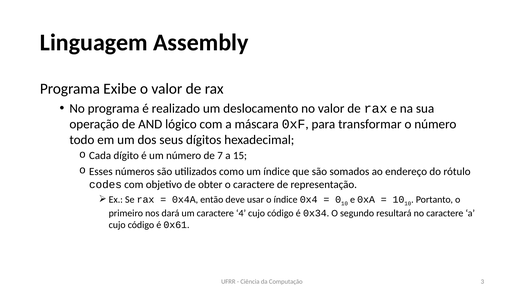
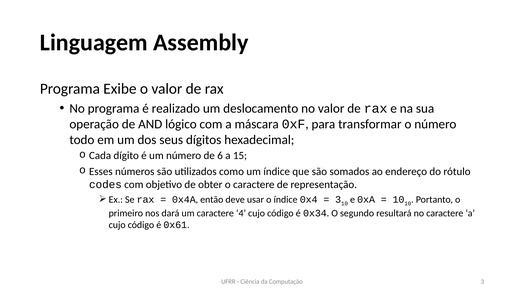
7: 7 -> 6
0 at (338, 200): 0 -> 3
